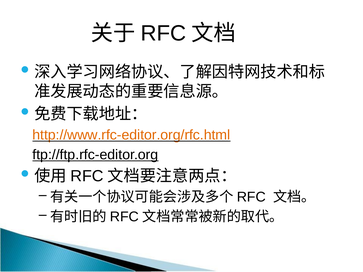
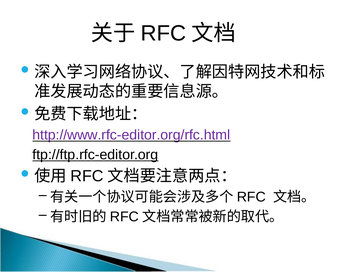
http://www.rfc-editor.org/rfc.html colour: orange -> purple
